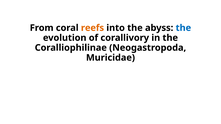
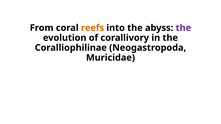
the at (183, 28) colour: blue -> purple
